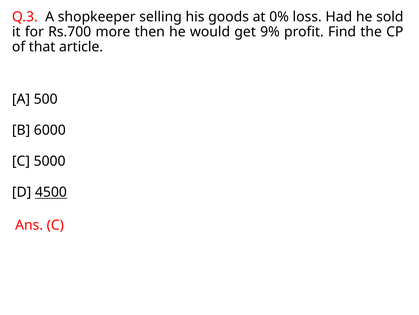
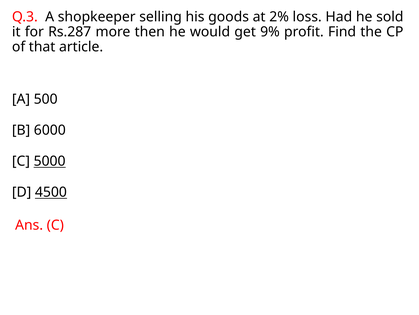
0%: 0% -> 2%
Rs.700: Rs.700 -> Rs.287
5000 underline: none -> present
